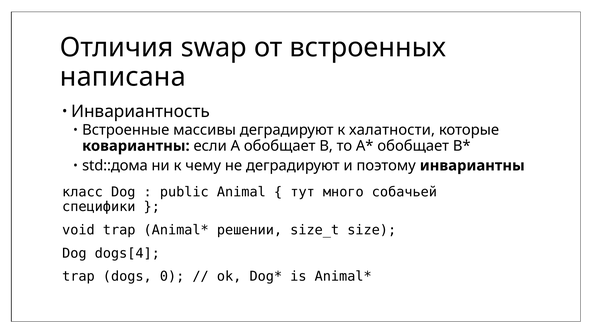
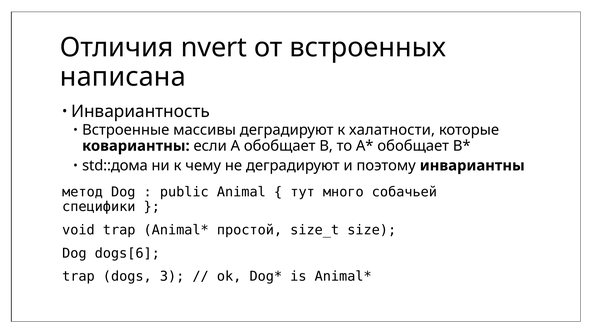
swap: swap -> nvert
класс: класс -> метод
решении: решении -> простой
dogs[4: dogs[4 -> dogs[6
0: 0 -> 3
